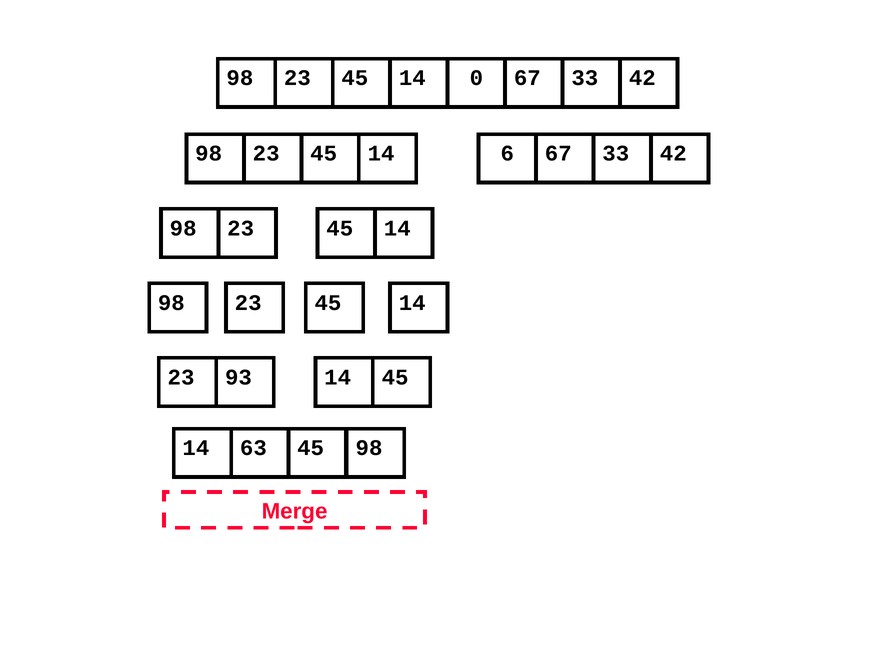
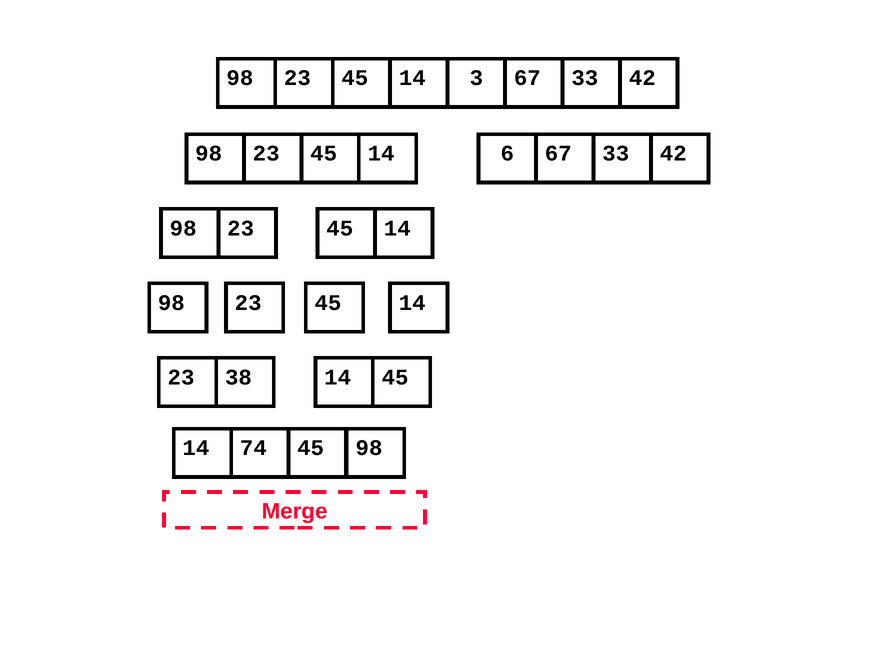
0: 0 -> 3
93: 93 -> 38
63: 63 -> 74
